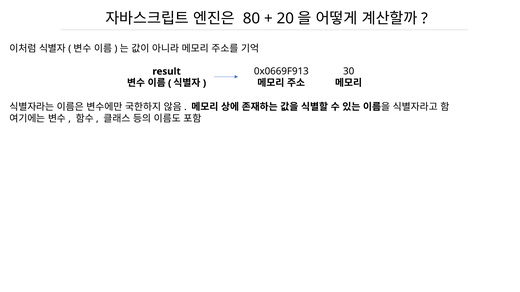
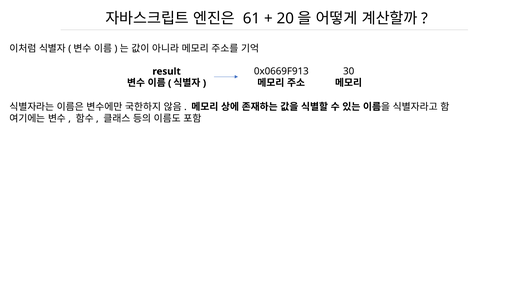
80: 80 -> 61
